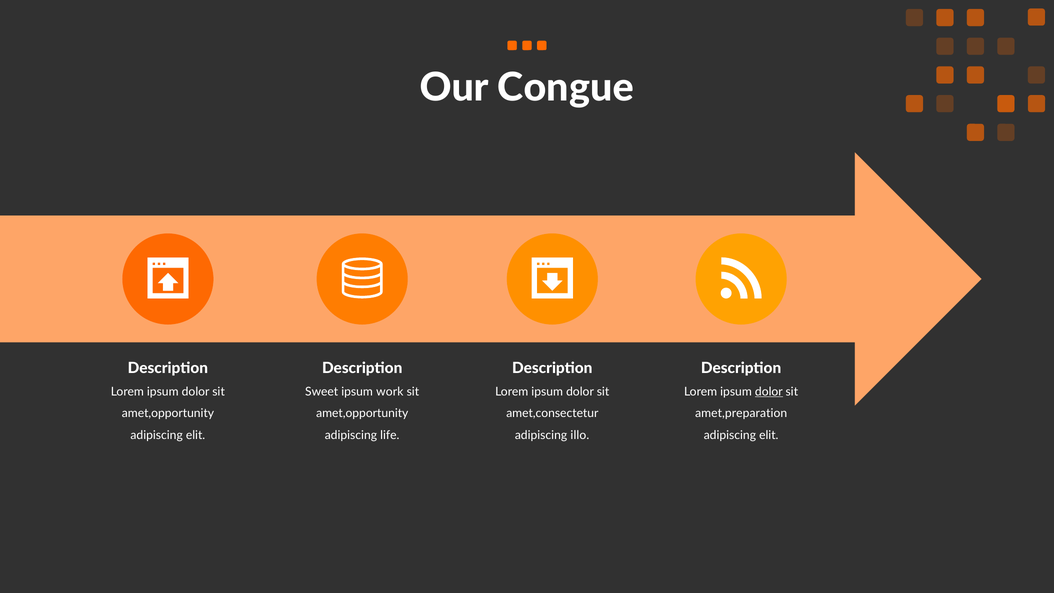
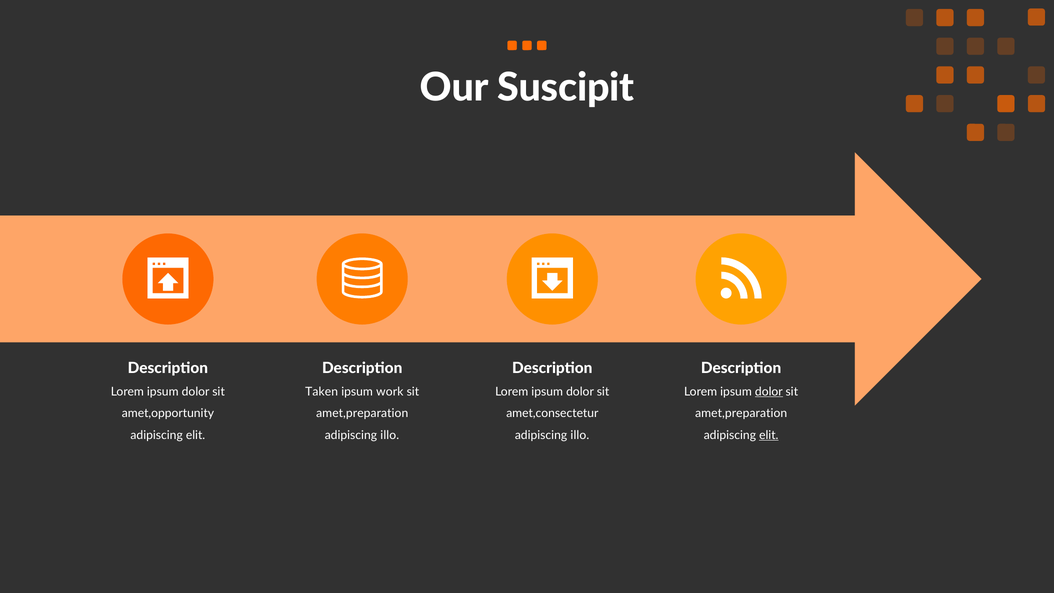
Congue: Congue -> Suscipit
Sweet: Sweet -> Taken
amet,opportunity at (362, 413): amet,opportunity -> amet,preparation
life at (390, 435): life -> illo
elit at (769, 435) underline: none -> present
